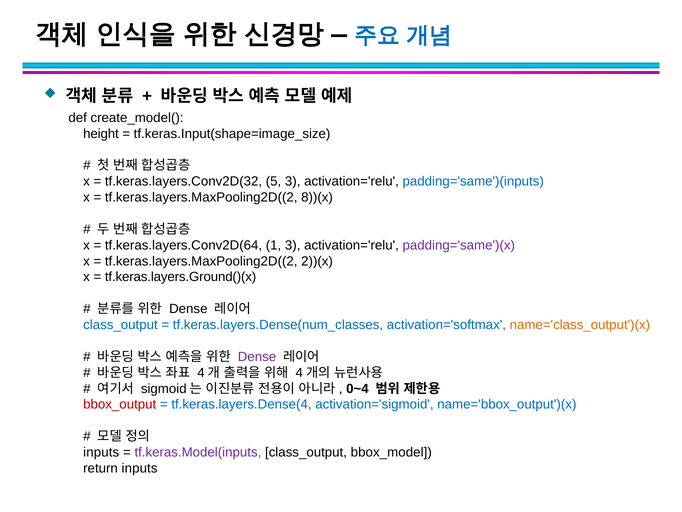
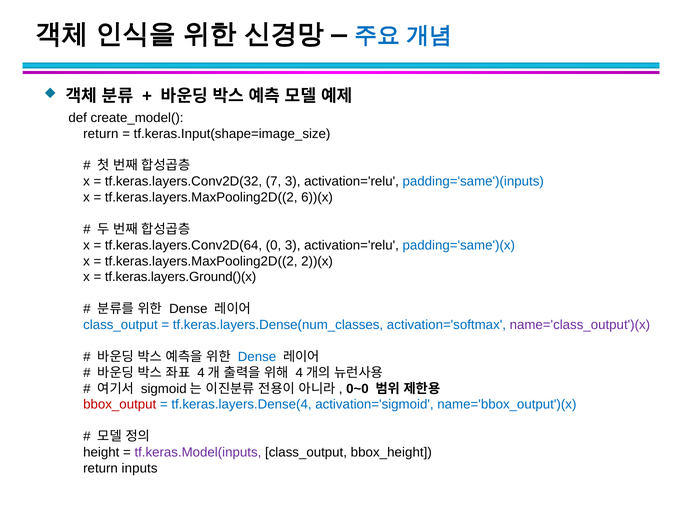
height at (101, 134): height -> return
5: 5 -> 7
8))(x: 8))(x -> 6))(x
1: 1 -> 0
padding='same')(x colour: purple -> blue
name='class_output')(x colour: orange -> purple
Dense at (257, 356) colour: purple -> blue
0~4: 0~4 -> 0~0
inputs at (101, 452): inputs -> height
bbox_model: bbox_model -> bbox_height
